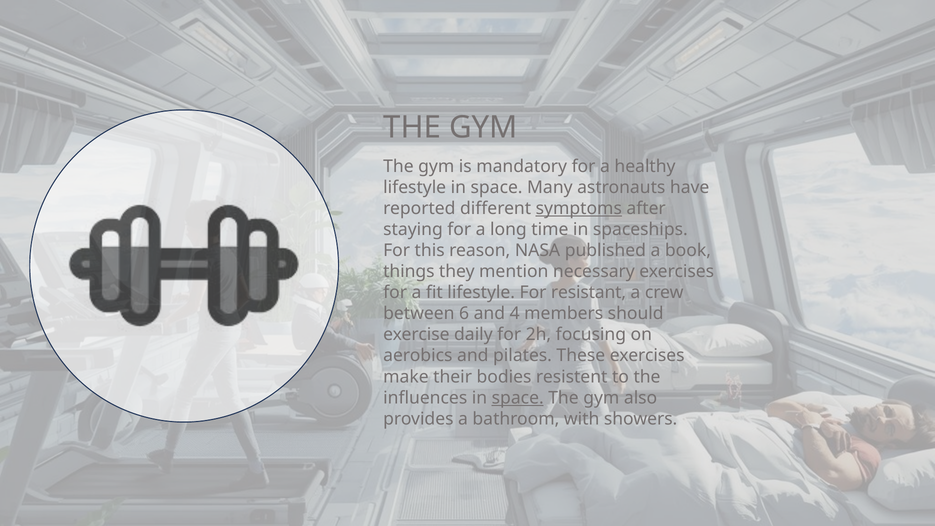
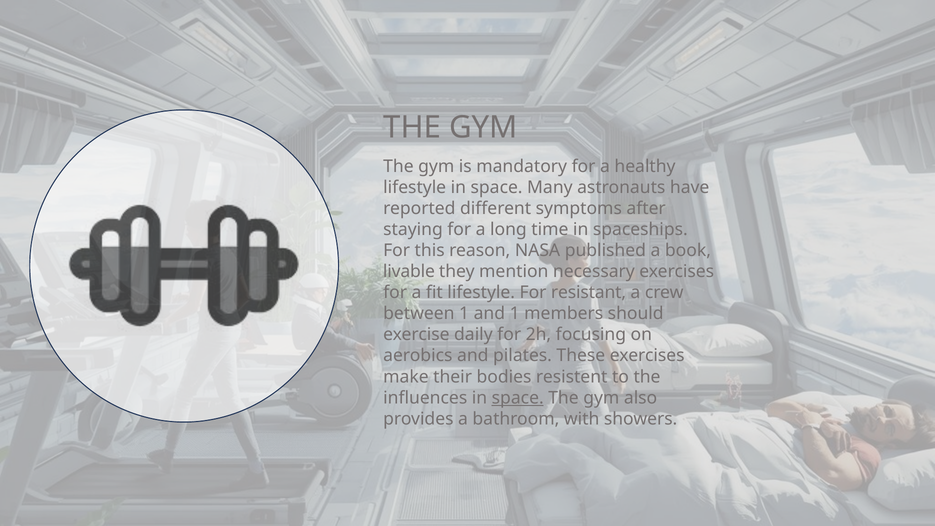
symptoms underline: present -> none
things: things -> livable
between 6: 6 -> 1
and 4: 4 -> 1
